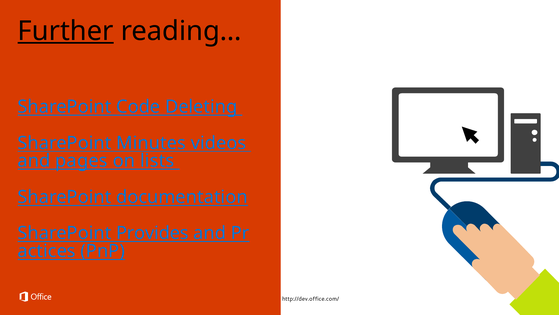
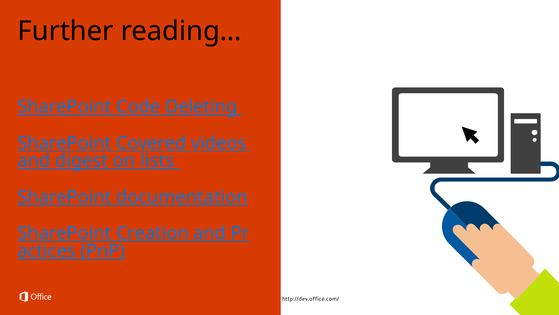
Further underline: present -> none
Minutes: Minutes -> Covered
pages: pages -> digest
Provides: Provides -> Creation
